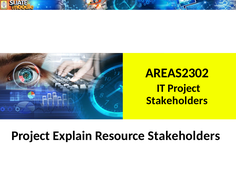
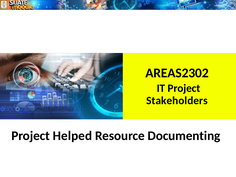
Explain: Explain -> Helped
Resource Stakeholders: Stakeholders -> Documenting
